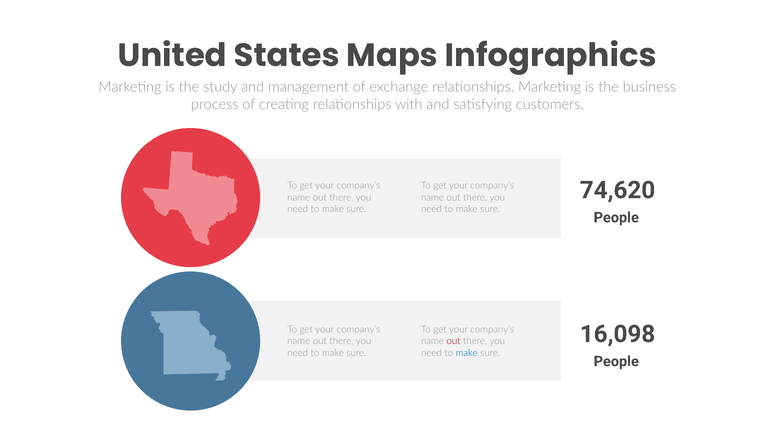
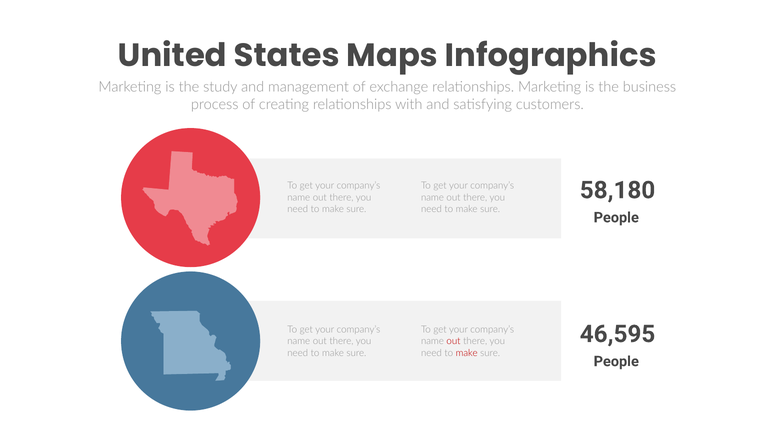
74,620: 74,620 -> 58,180
16,098: 16,098 -> 46,595
make at (467, 353) colour: blue -> red
